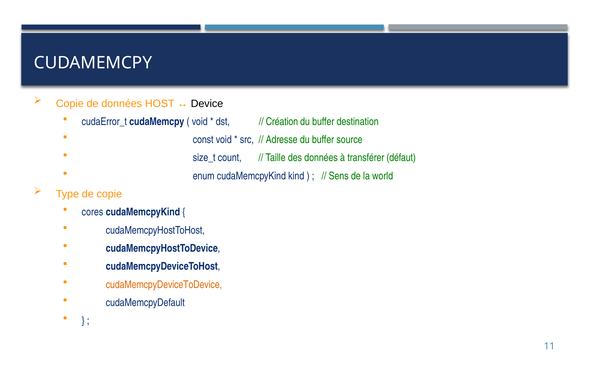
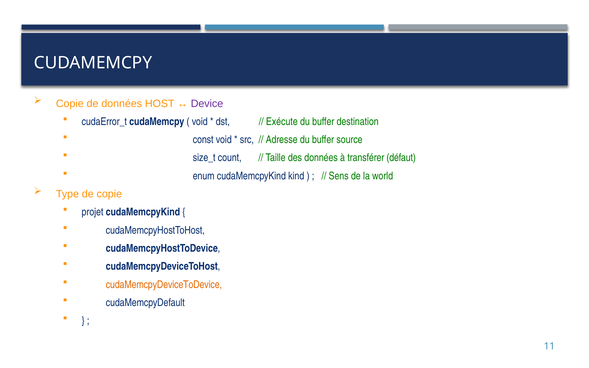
Device colour: black -> purple
Création: Création -> Exécute
cores: cores -> projet
